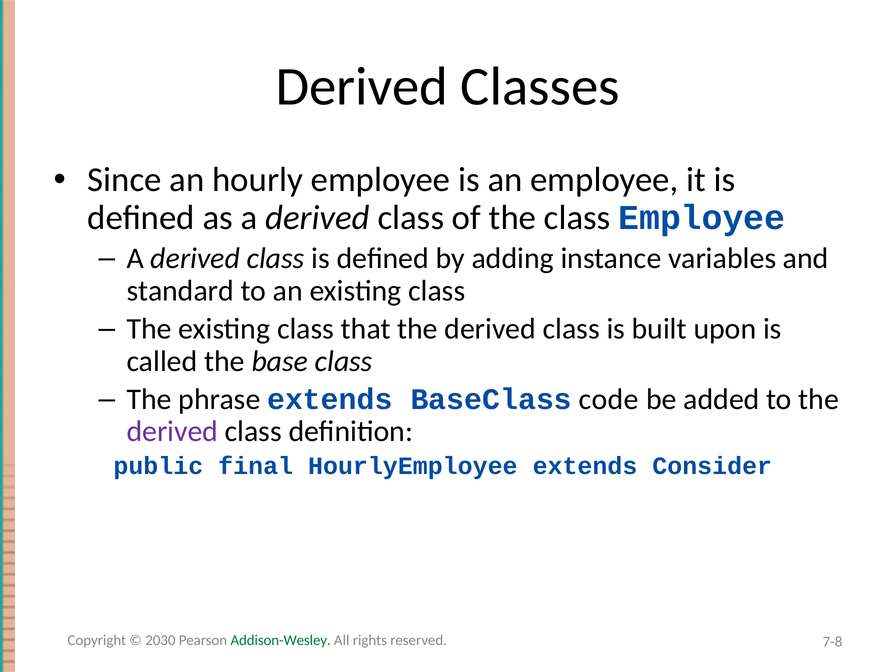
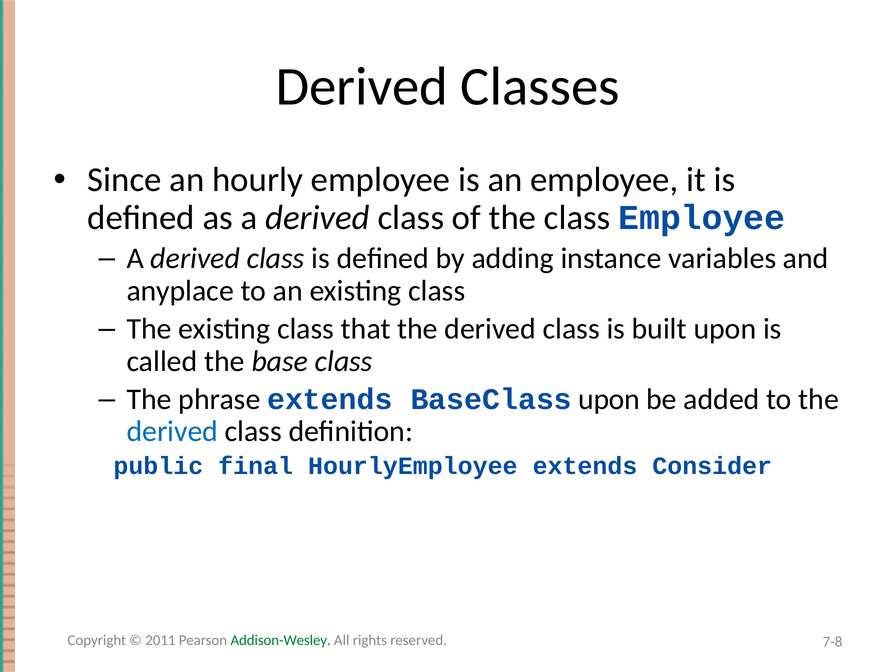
standard: standard -> anyplace
BaseClass code: code -> upon
derived at (172, 432) colour: purple -> blue
2030: 2030 -> 2011
